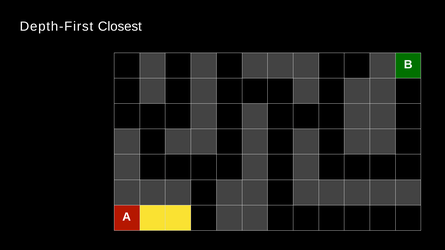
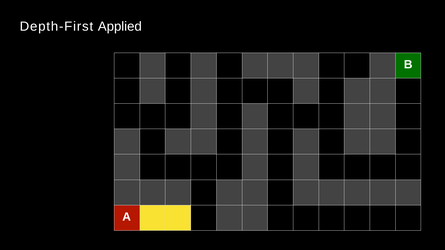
Closest: Closest -> Applied
